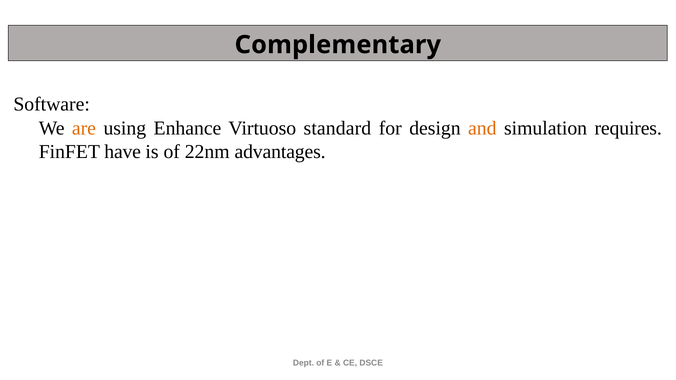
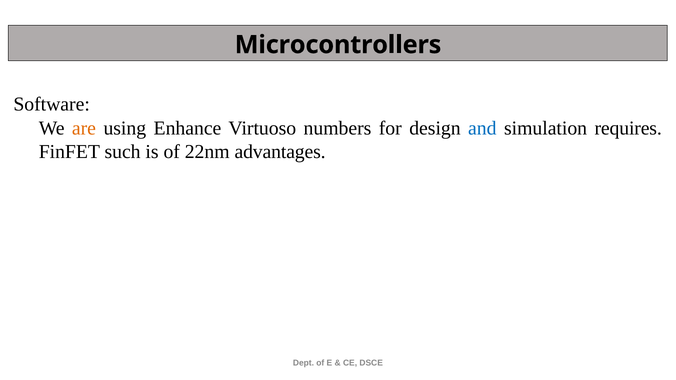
Complementary: Complementary -> Microcontrollers
standard: standard -> numbers
and colour: orange -> blue
have: have -> such
